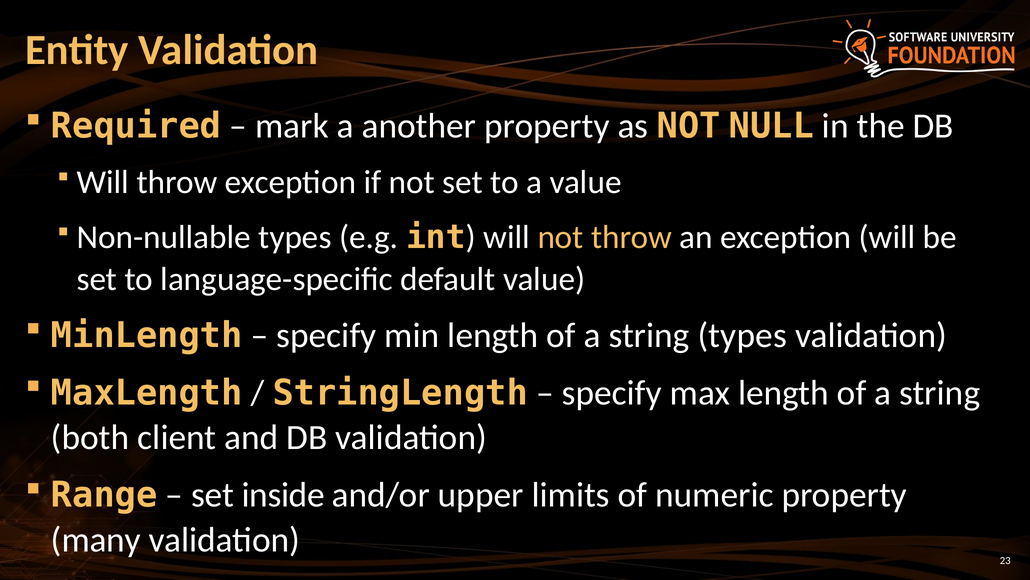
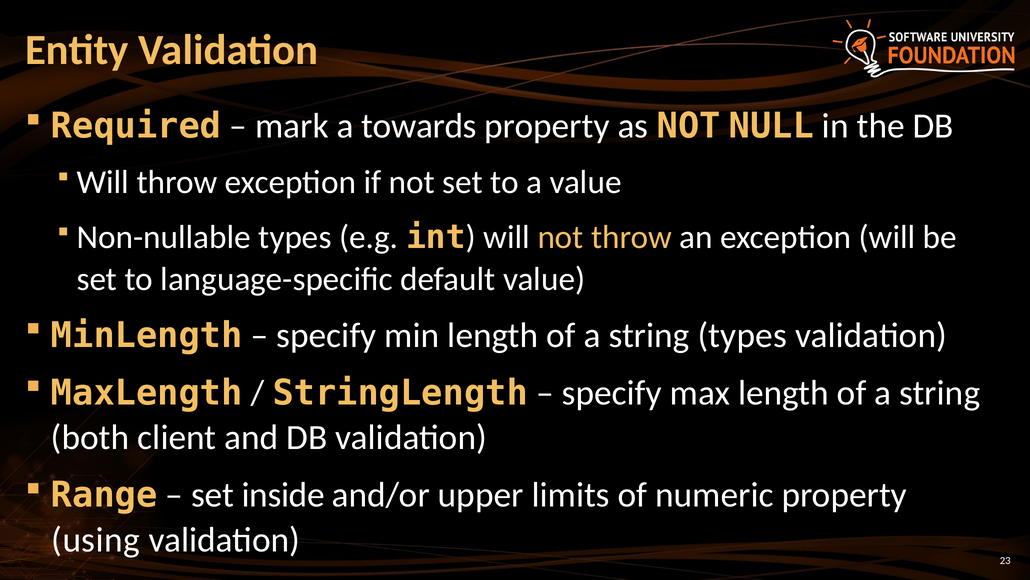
another: another -> towards
many: many -> using
